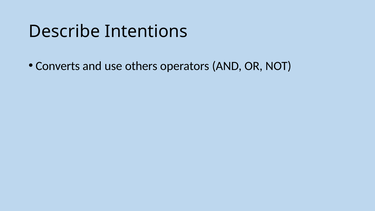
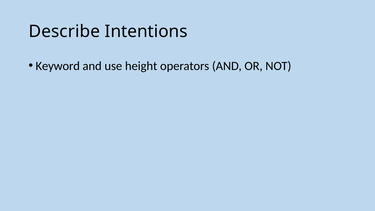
Converts: Converts -> Keyword
others: others -> height
